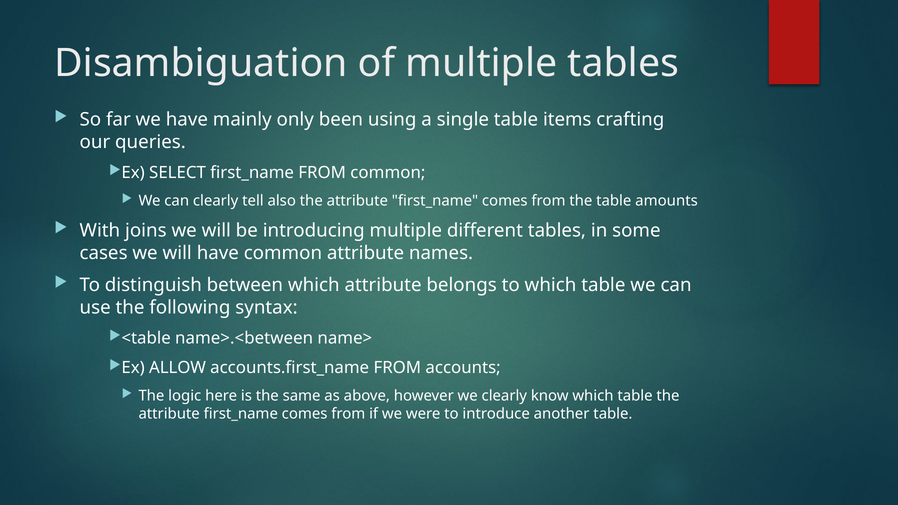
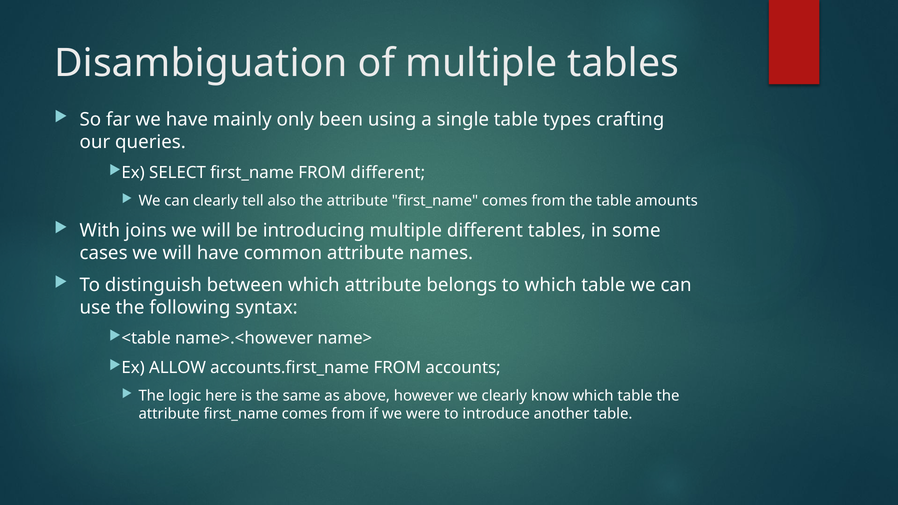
items: items -> types
FROM common: common -> different
name>.<between: name>.<between -> name>.<however
